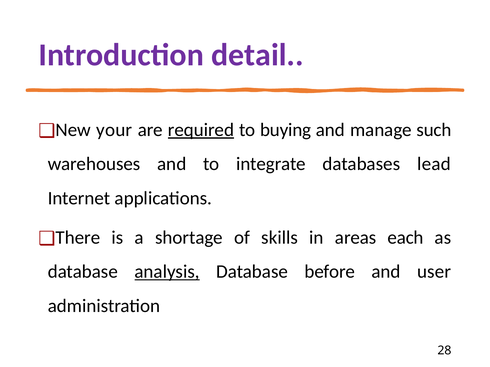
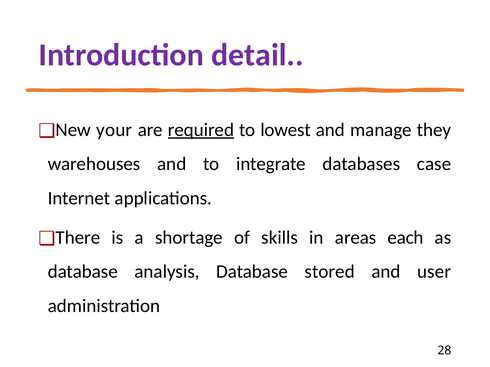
buying: buying -> lowest
such: such -> they
lead: lead -> case
analysis underline: present -> none
before: before -> stored
